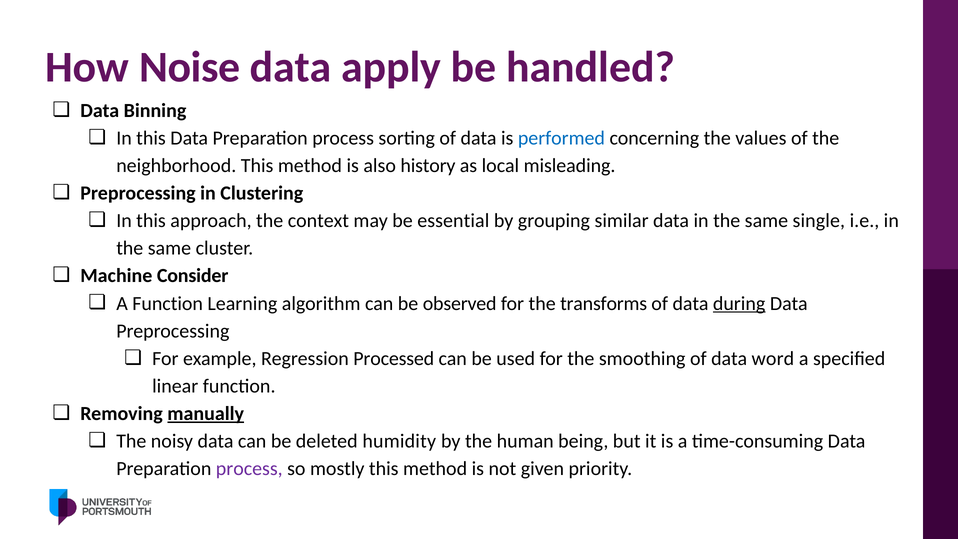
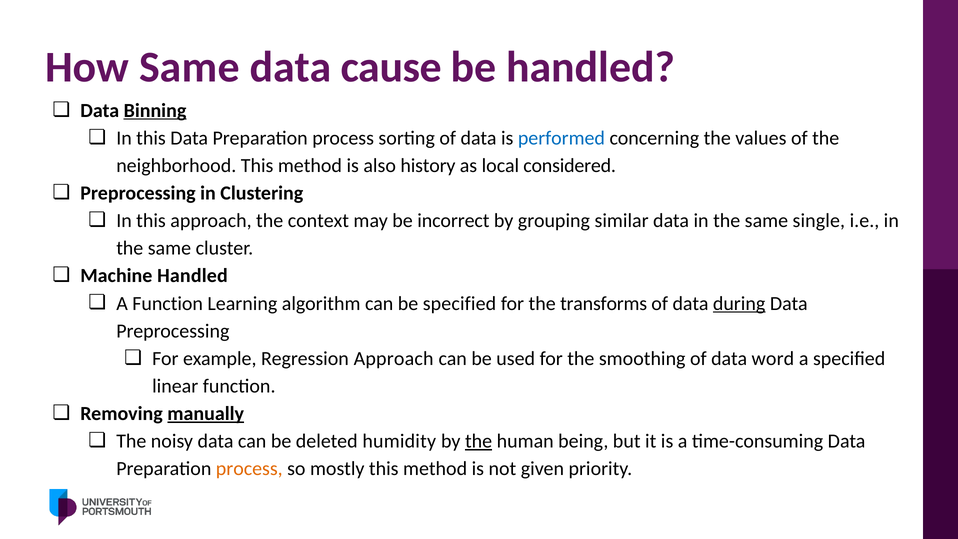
How Noise: Noise -> Same
apply: apply -> cause
Binning underline: none -> present
misleading: misleading -> considered
essential: essential -> incorrect
Machine Consider: Consider -> Handled
be observed: observed -> specified
Regression Processed: Processed -> Approach
the at (479, 441) underline: none -> present
process at (249, 469) colour: purple -> orange
